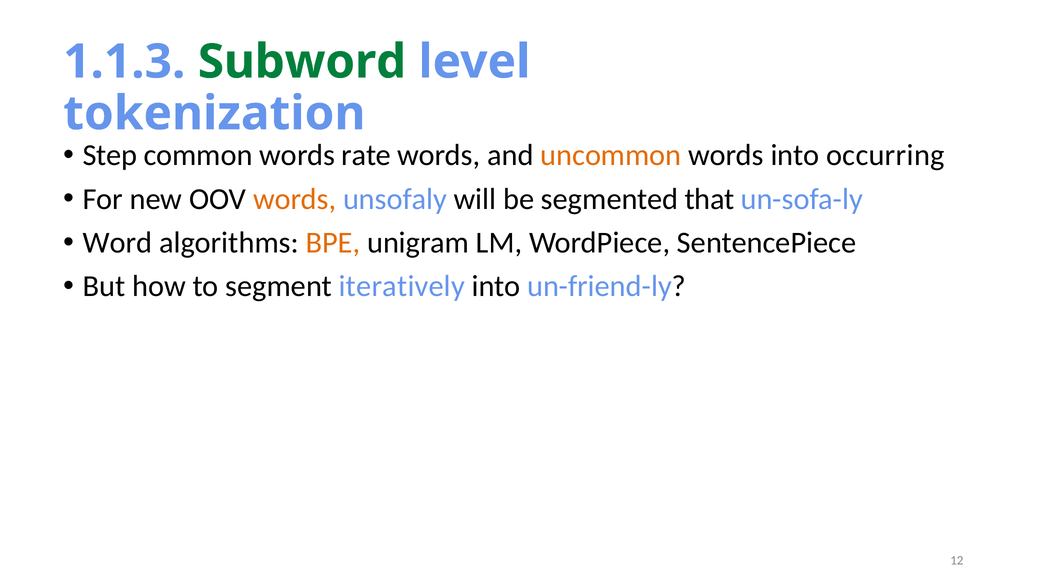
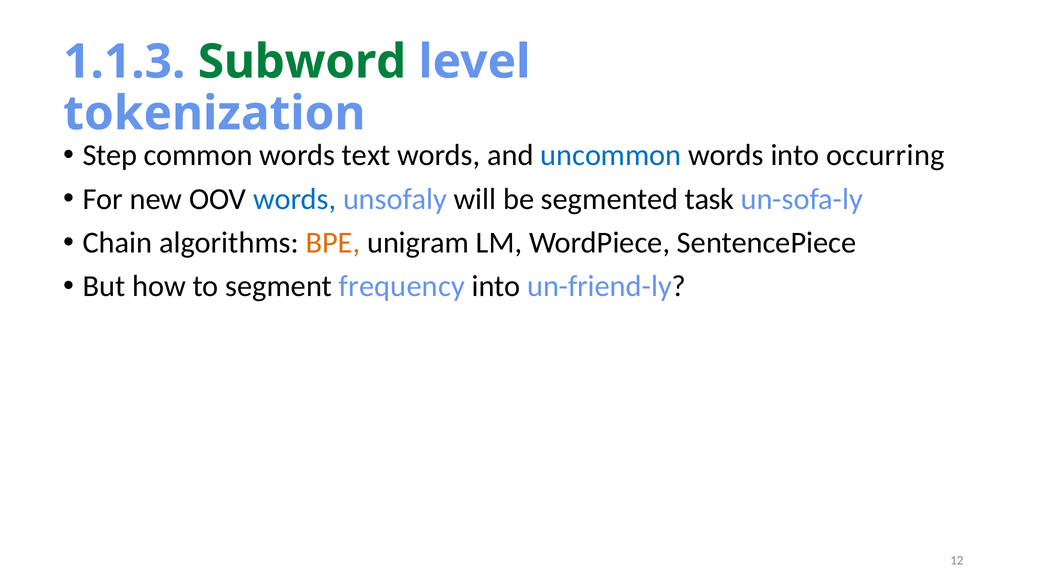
rate: rate -> text
uncommon colour: orange -> blue
words at (295, 199) colour: orange -> blue
that: that -> task
Word: Word -> Chain
iteratively: iteratively -> frequency
